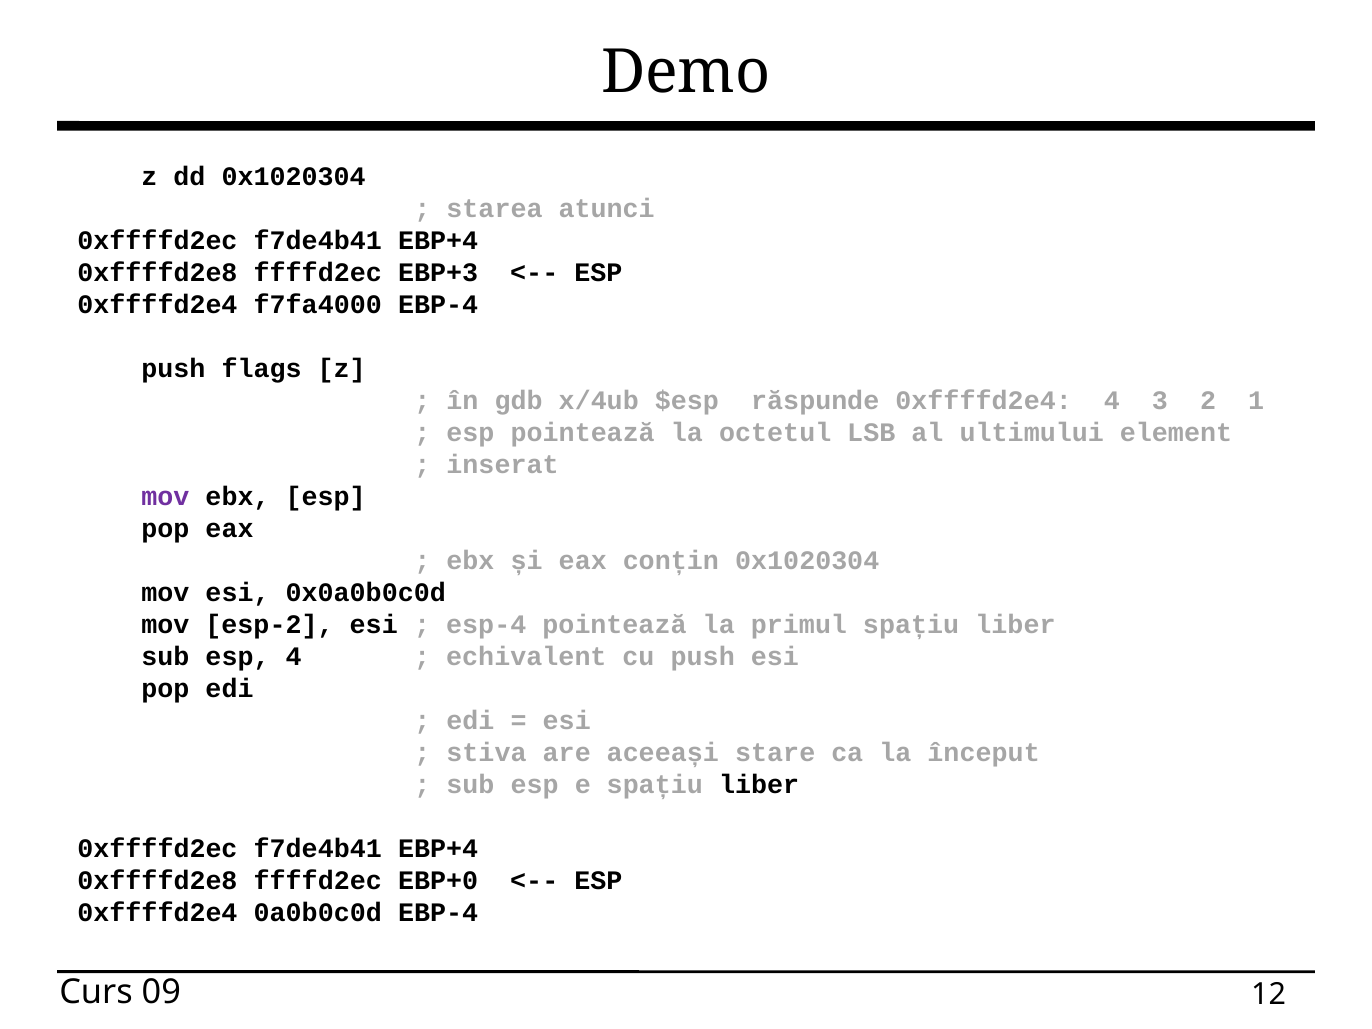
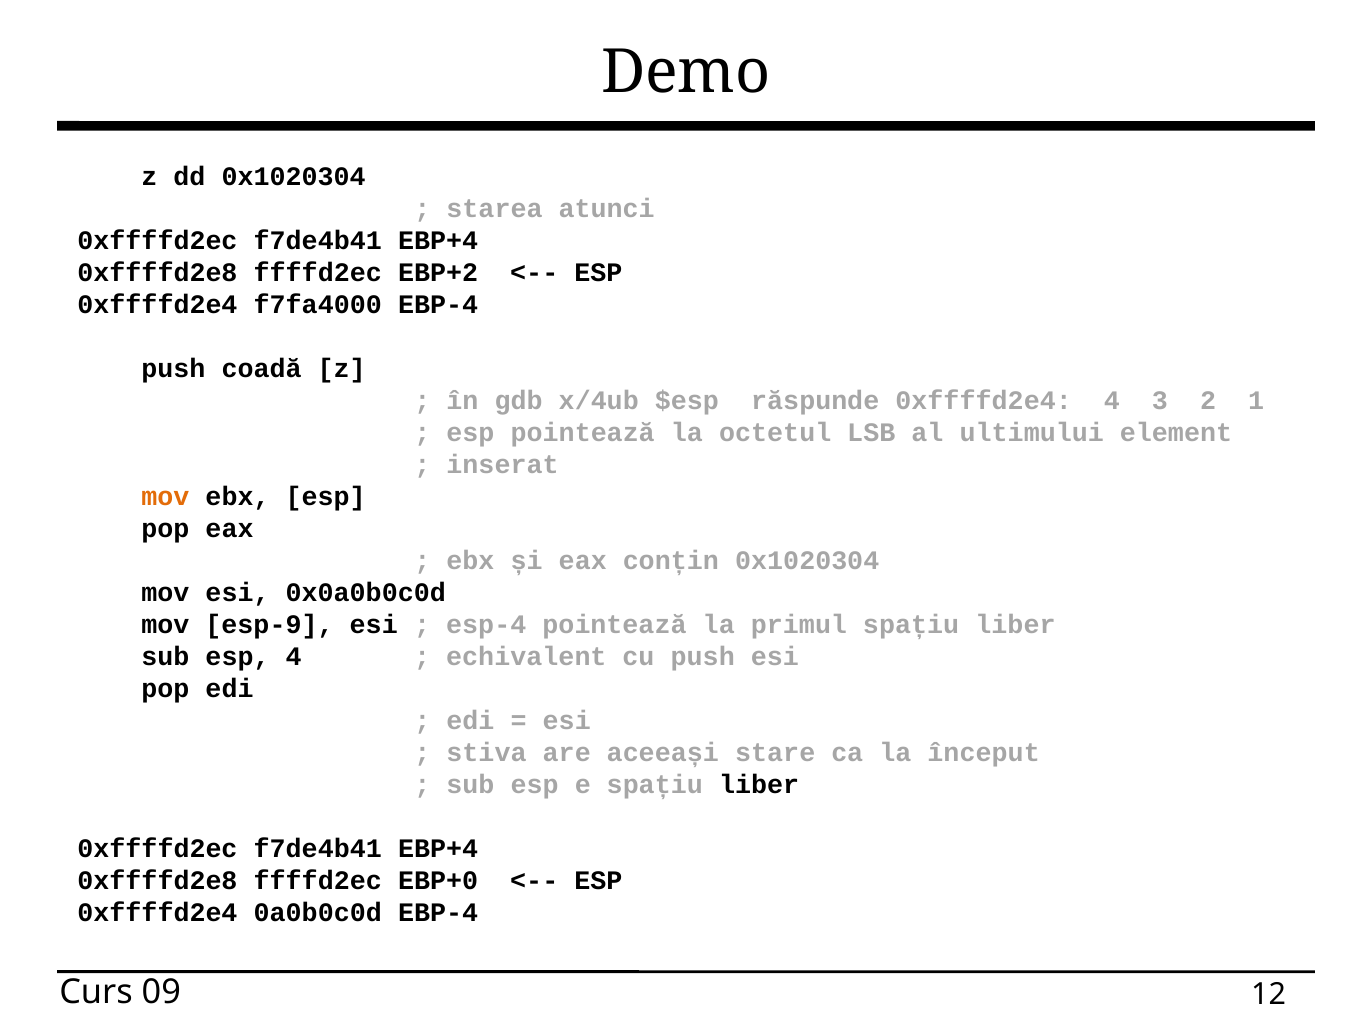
EBP+3: EBP+3 -> EBP+2
flags: flags -> coadă
mov at (165, 497) colour: purple -> orange
esp-2: esp-2 -> esp-9
